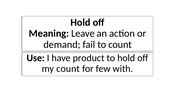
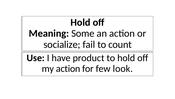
Leave: Leave -> Some
demand: demand -> socialize
my count: count -> action
with: with -> look
